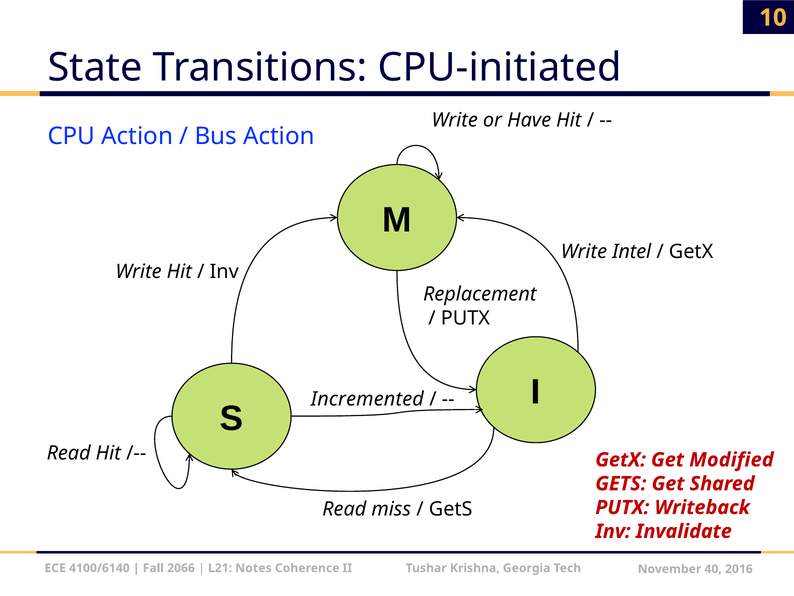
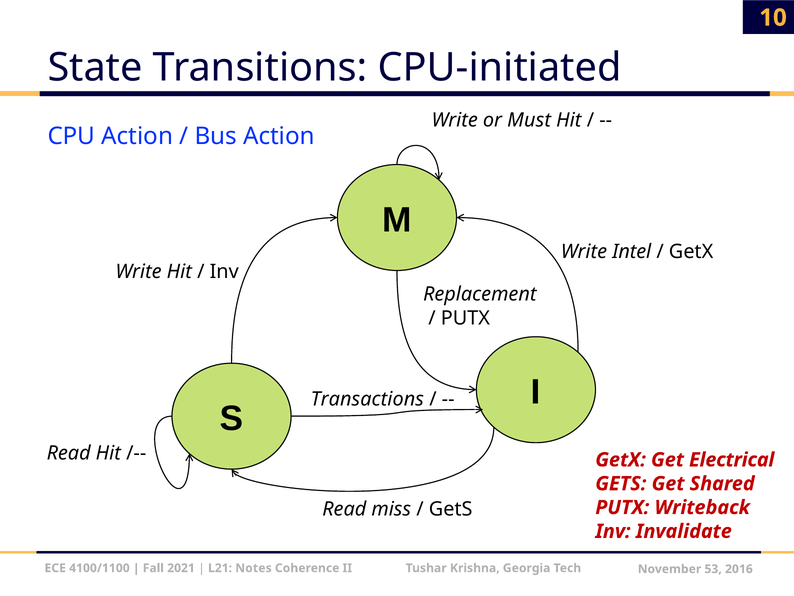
Have: Have -> Must
Incremented: Incremented -> Transactions
Modified: Modified -> Electrical
4100/6140: 4100/6140 -> 4100/1100
2066: 2066 -> 2021
40: 40 -> 53
